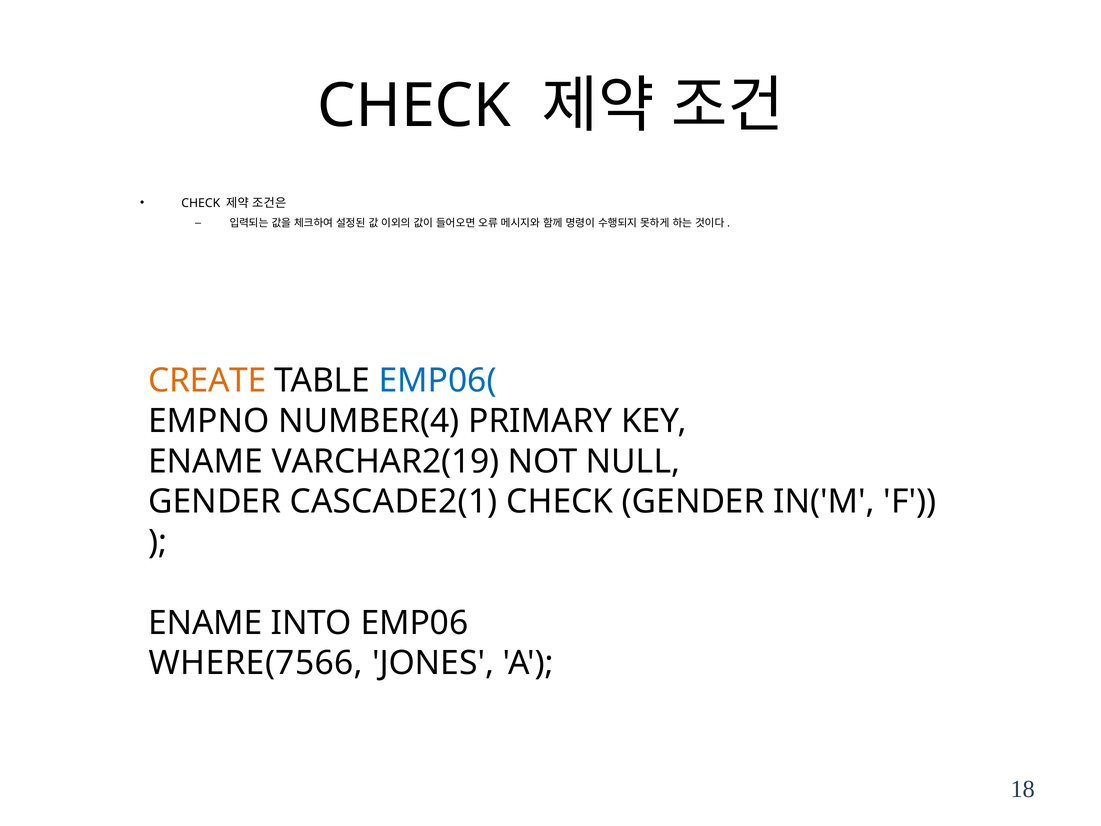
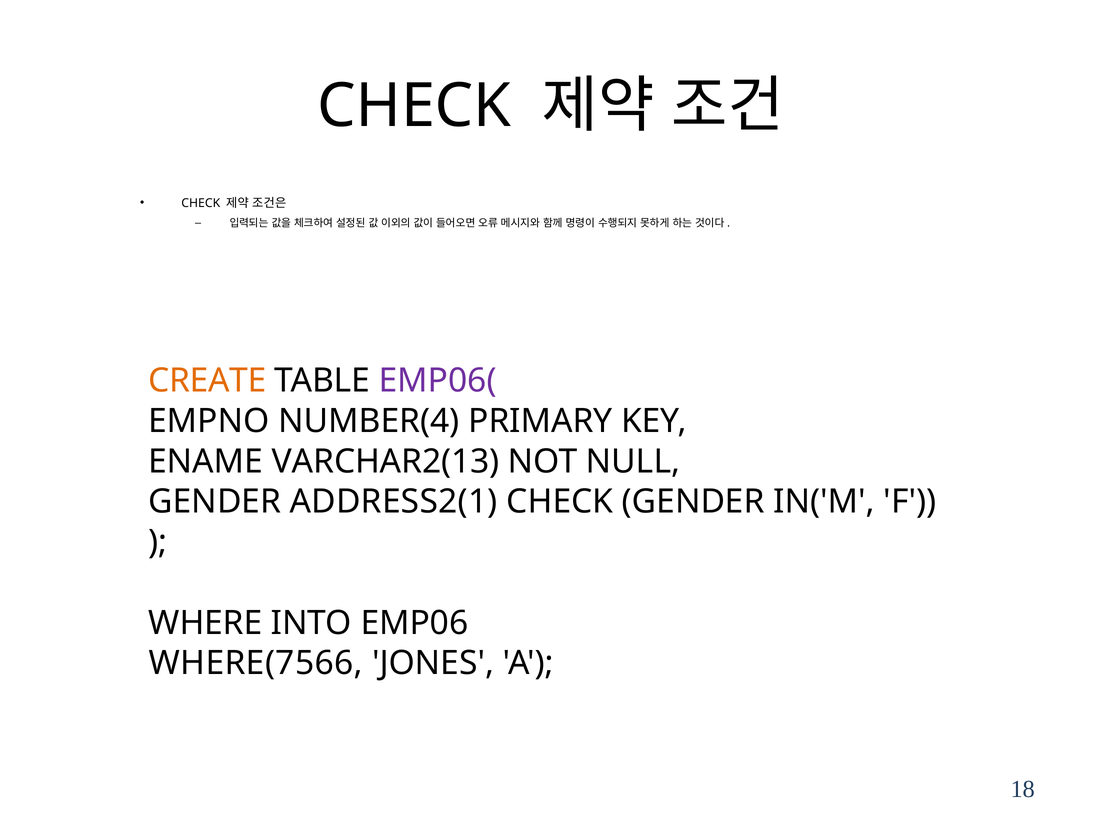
EMP06( colour: blue -> purple
VARCHAR2(19: VARCHAR2(19 -> VARCHAR2(13
CASCADE2(1: CASCADE2(1 -> ADDRESS2(1
ENAME at (205, 623): ENAME -> WHERE
